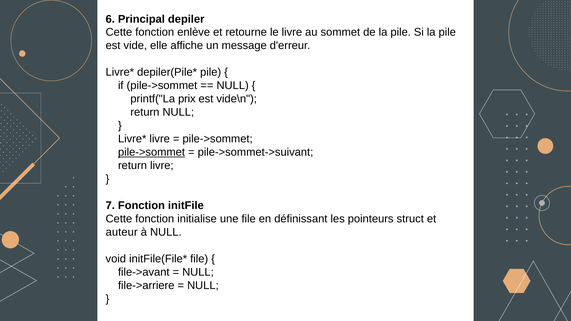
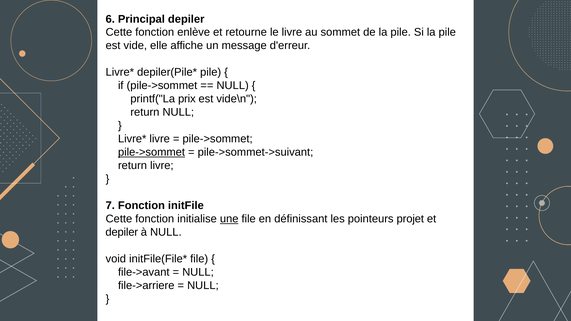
une underline: none -> present
struct: struct -> projet
auteur at (122, 232): auteur -> depiler
